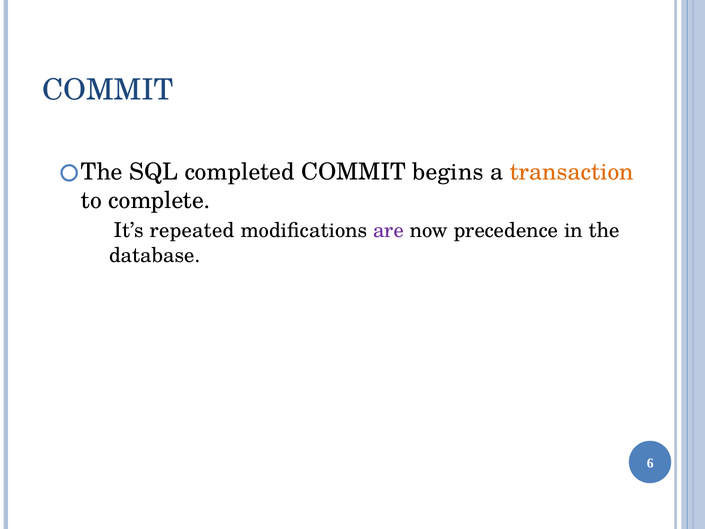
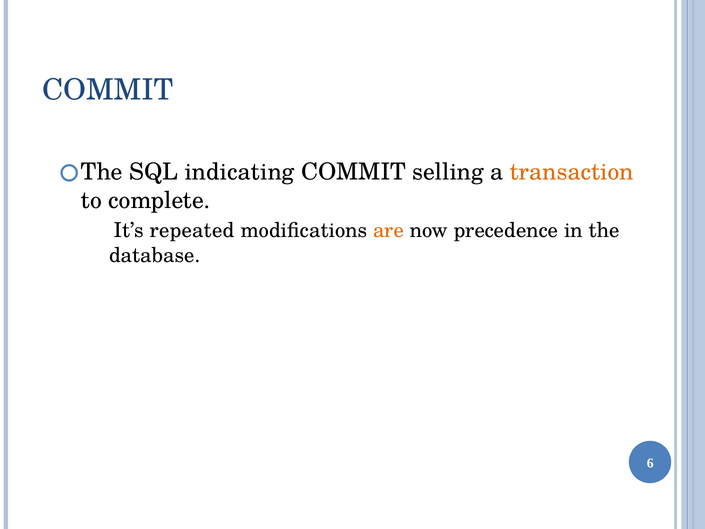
completed: completed -> indicating
begins: begins -> selling
are colour: purple -> orange
